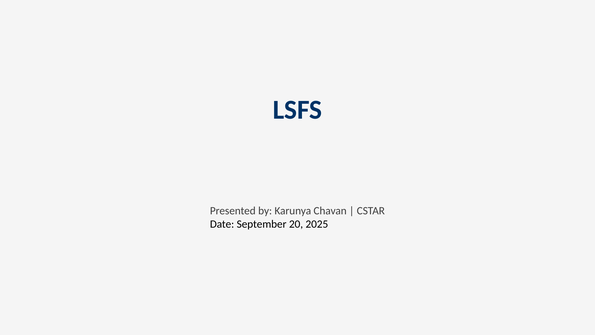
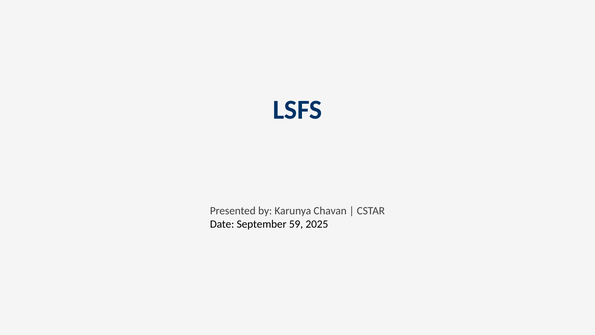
20: 20 -> 59
